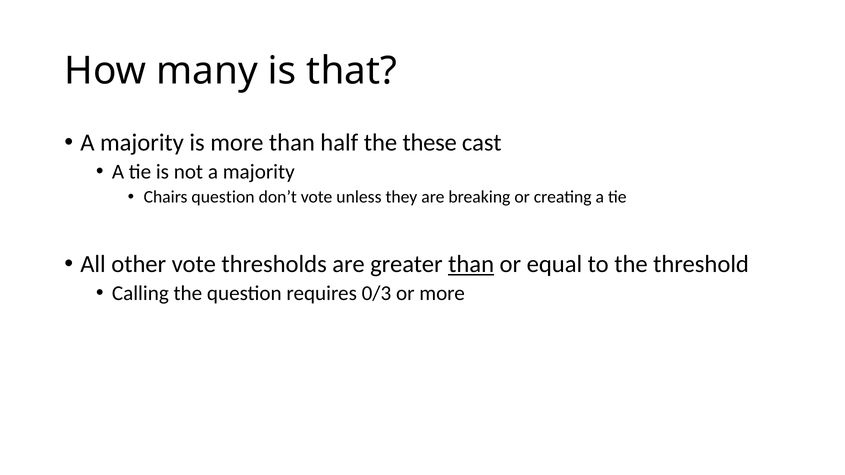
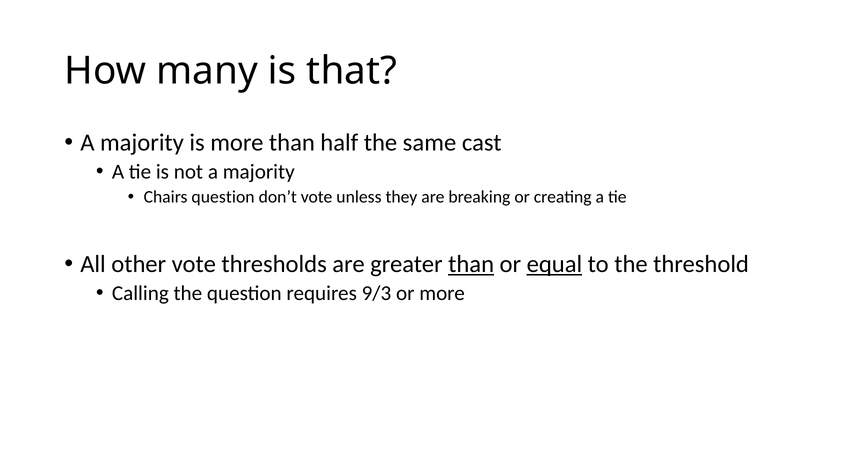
these: these -> same
equal underline: none -> present
0/3: 0/3 -> 9/3
